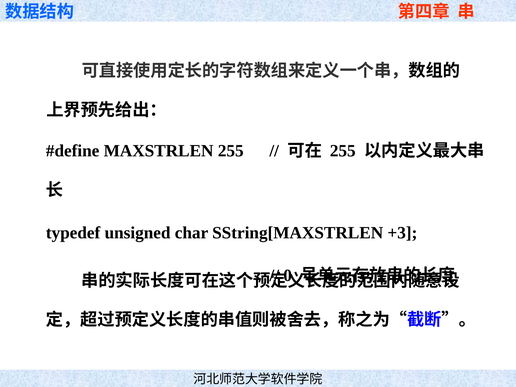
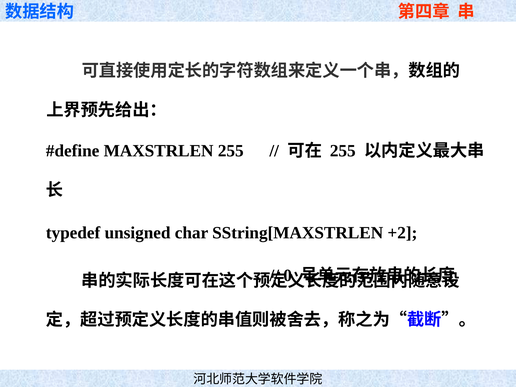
+3: +3 -> +2
